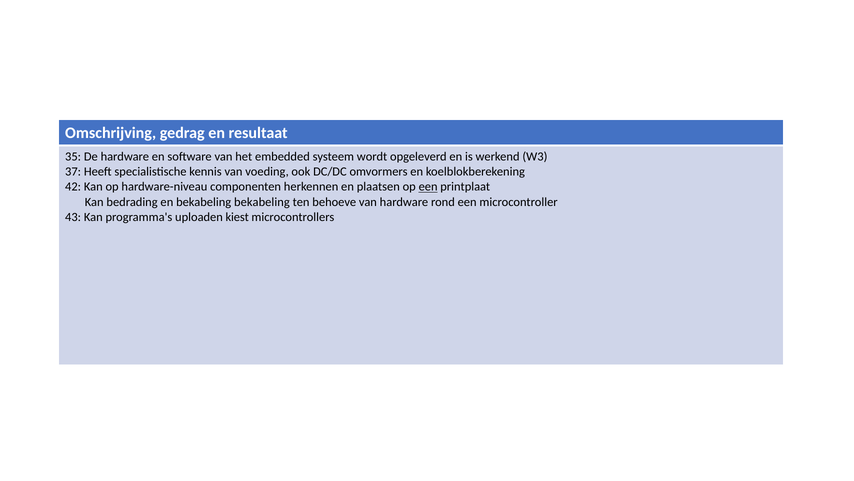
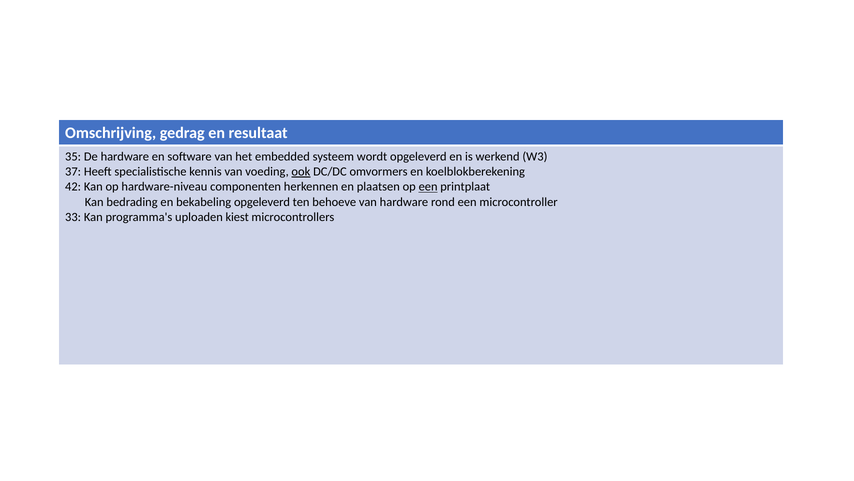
ook underline: none -> present
bekabeling bekabeling: bekabeling -> opgeleverd
43: 43 -> 33
